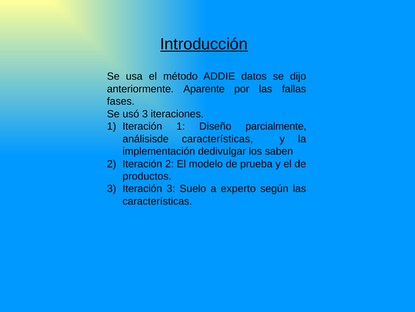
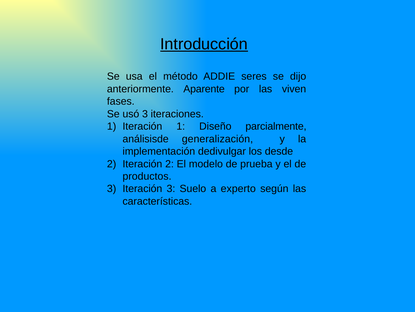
datos: datos -> seres
fallas: fallas -> viven
análisisde características: características -> generalización
saben: saben -> desde
